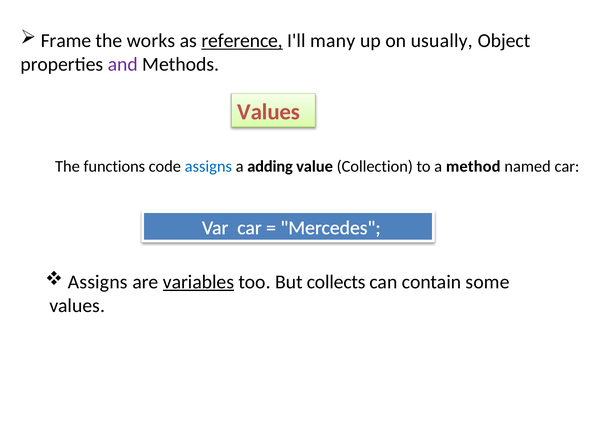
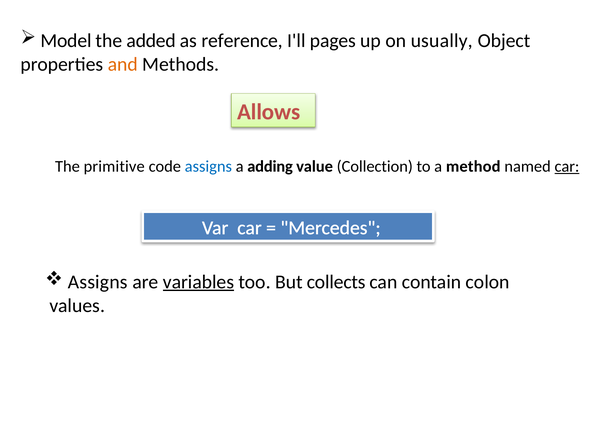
Frame: Frame -> Model
works: works -> added
reference underline: present -> none
many: many -> pages
and colour: purple -> orange
Values at (269, 112): Values -> Allows
functions: functions -> primitive
car at (567, 167) underline: none -> present
some: some -> colon
